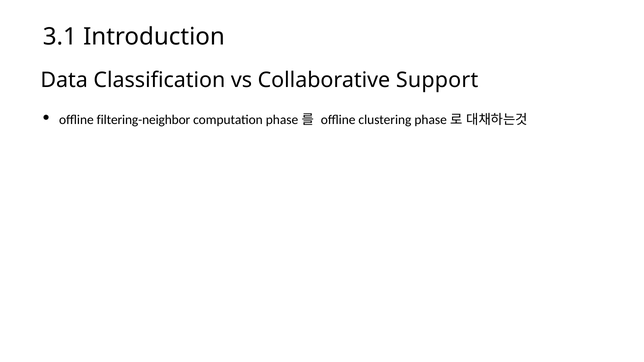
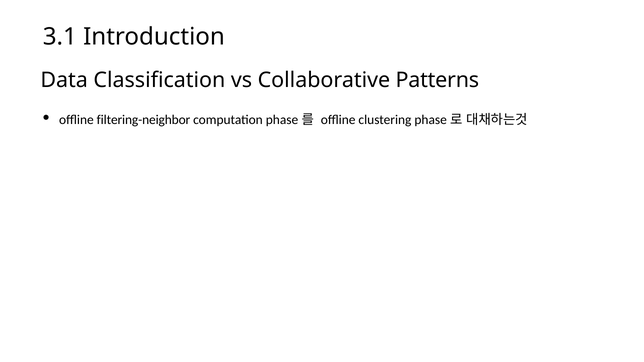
Support: Support -> Patterns
